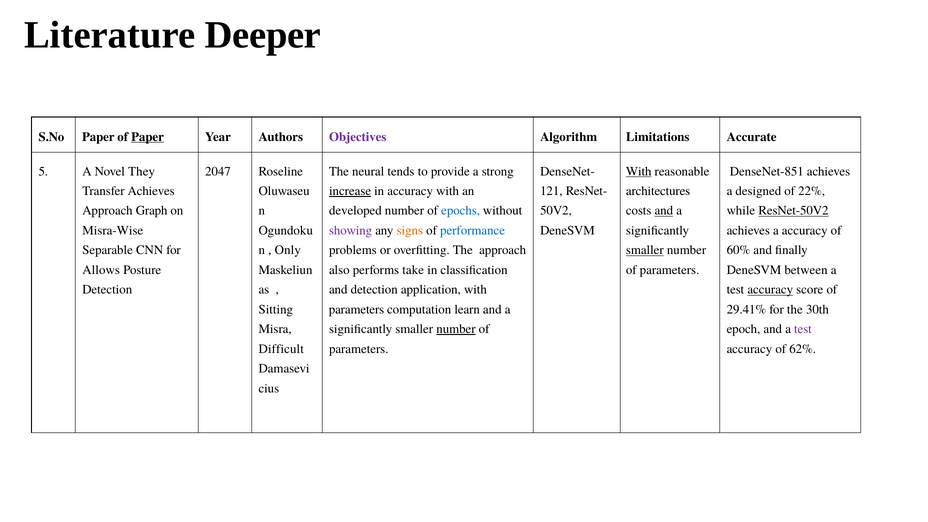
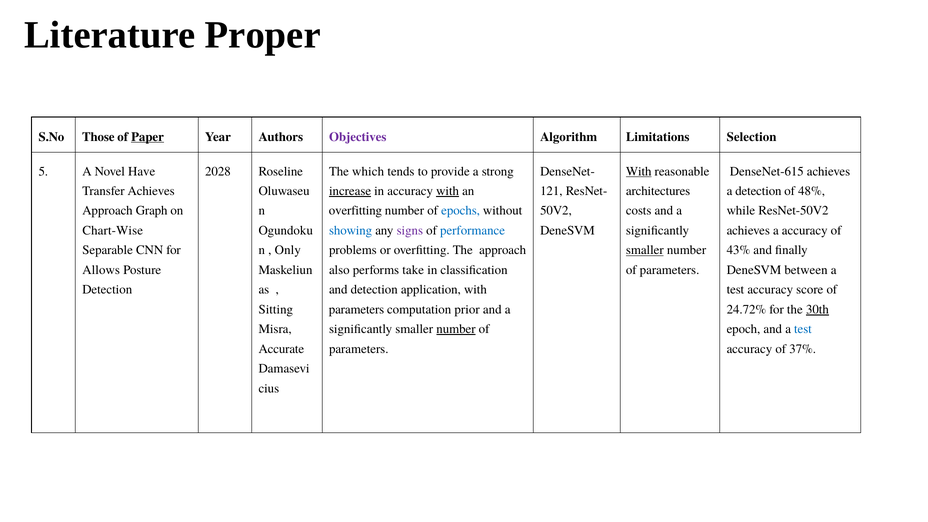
Deeper: Deeper -> Proper
S.No Paper: Paper -> Those
Accurate: Accurate -> Selection
They: They -> Have
2047: 2047 -> 2028
neural: neural -> which
DenseNet-851: DenseNet-851 -> DenseNet-615
with at (448, 191) underline: none -> present
a designed: designed -> detection
22%: 22% -> 48%
developed at (355, 211): developed -> overfitting
and at (664, 211) underline: present -> none
ResNet-50V2 underline: present -> none
Misra-Wise: Misra-Wise -> Chart-Wise
showing colour: purple -> blue
signs colour: orange -> purple
60%: 60% -> 43%
accuracy at (770, 290) underline: present -> none
learn: learn -> prior
29.41%: 29.41% -> 24.72%
30th underline: none -> present
test at (803, 329) colour: purple -> blue
Difficult: Difficult -> Accurate
62%: 62% -> 37%
